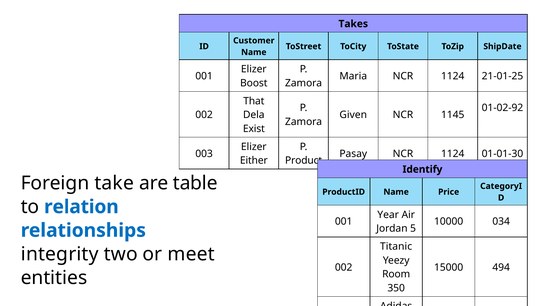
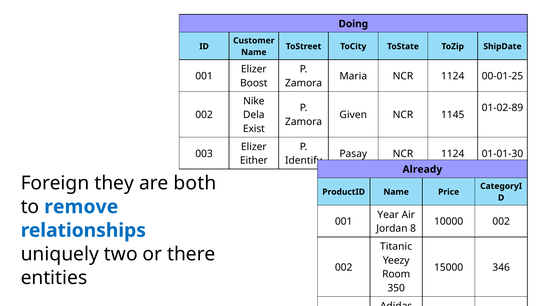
Takes: Takes -> Doing
21-01-25: 21-01-25 -> 00-01-25
That: That -> Nike
01-02-92: 01-02-92 -> 01-02-89
Product: Product -> Identify
Identify: Identify -> Already
take: take -> they
table: table -> both
relation: relation -> remove
10000 034: 034 -> 002
5: 5 -> 8
integrity: integrity -> uniquely
meet: meet -> there
494: 494 -> 346
